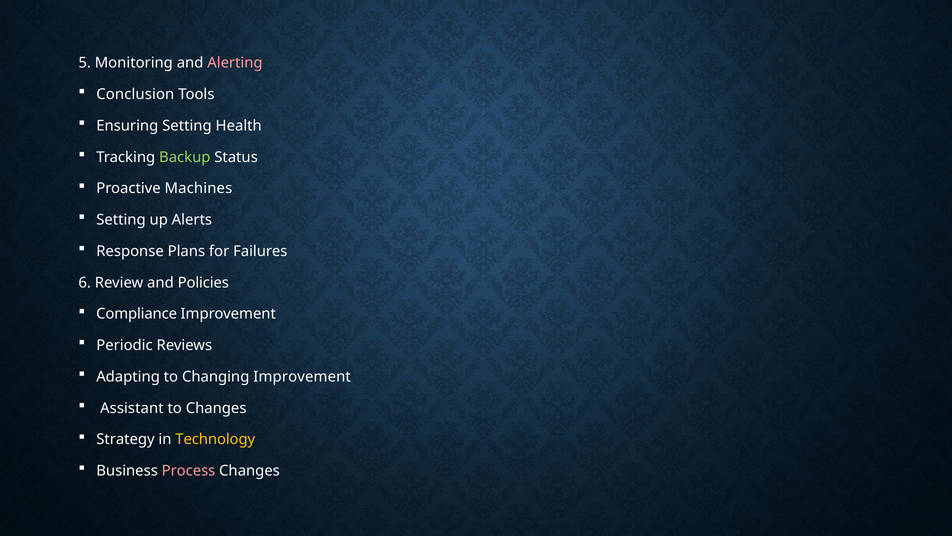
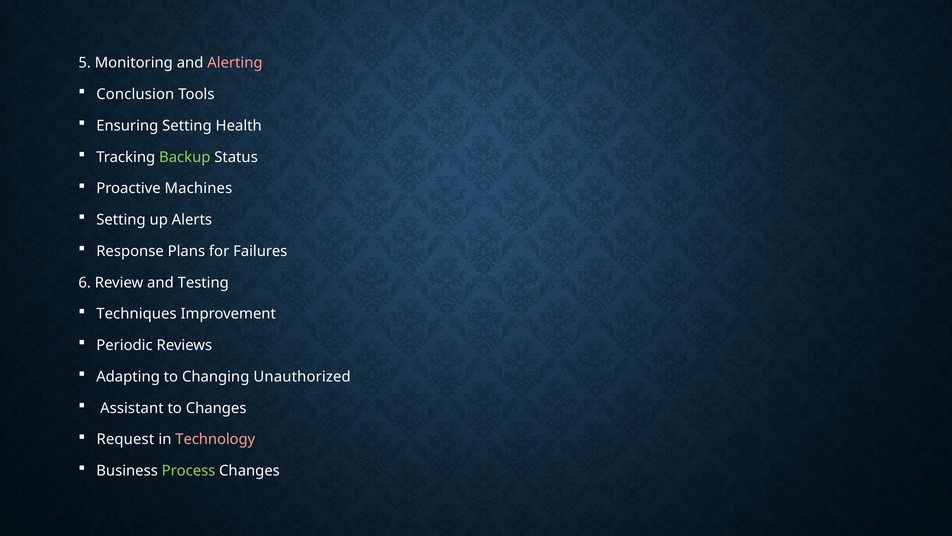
Policies: Policies -> Testing
Compliance: Compliance -> Techniques
Changing Improvement: Improvement -> Unauthorized
Strategy: Strategy -> Request
Technology colour: yellow -> pink
Process colour: pink -> light green
